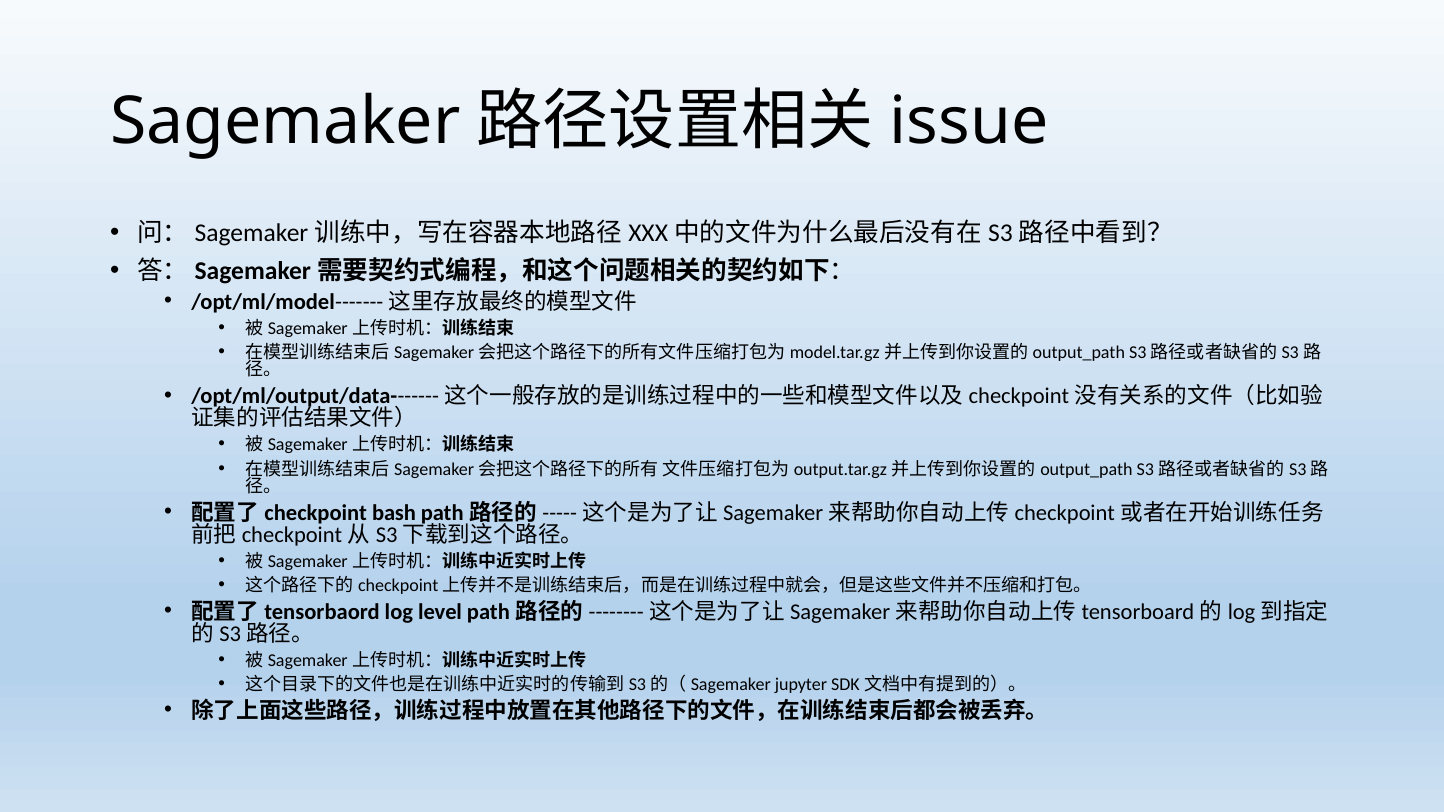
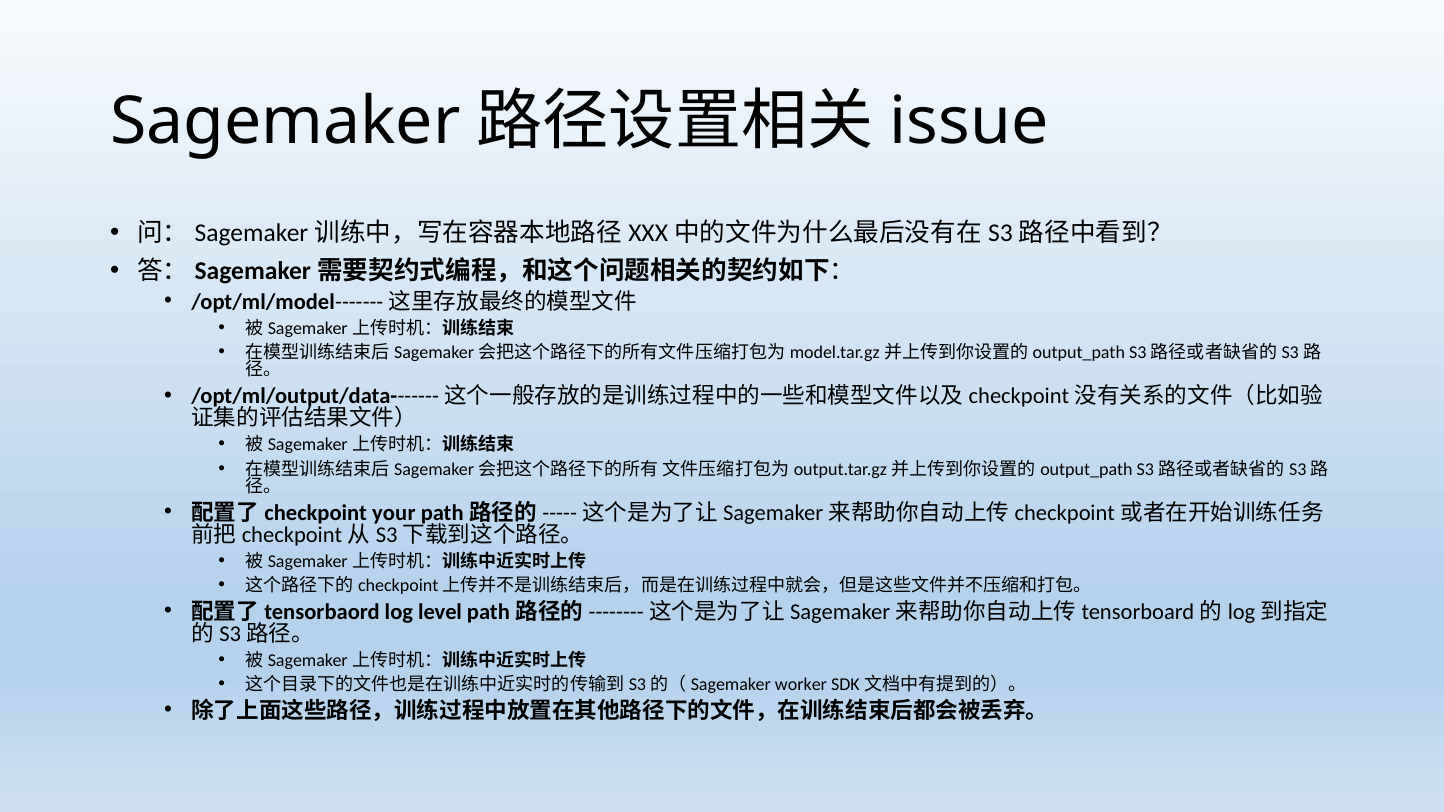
bash: bash -> your
jupyter: jupyter -> worker
